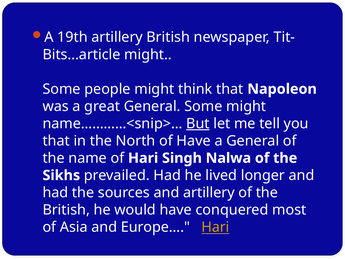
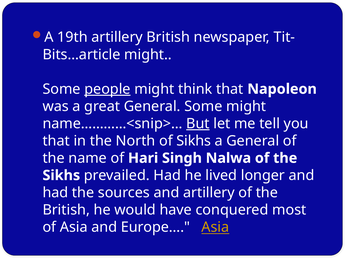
people underline: none -> present
of Have: Have -> Sikhs
Europe… Hari: Hari -> Asia
